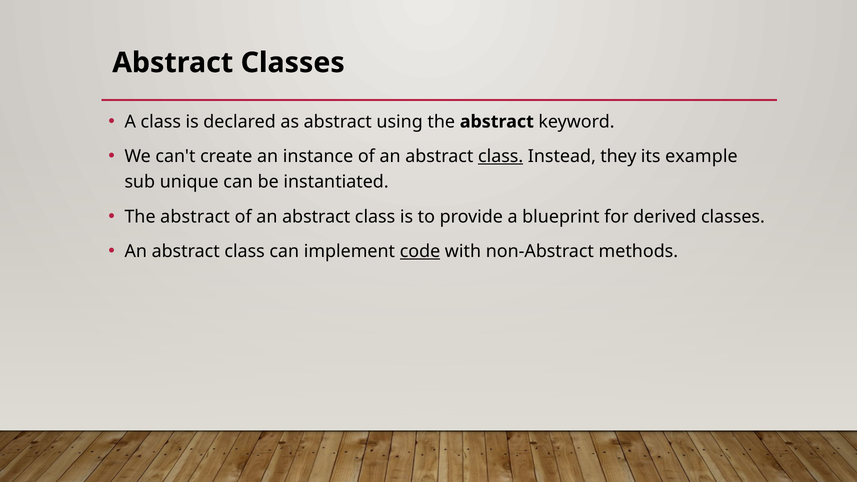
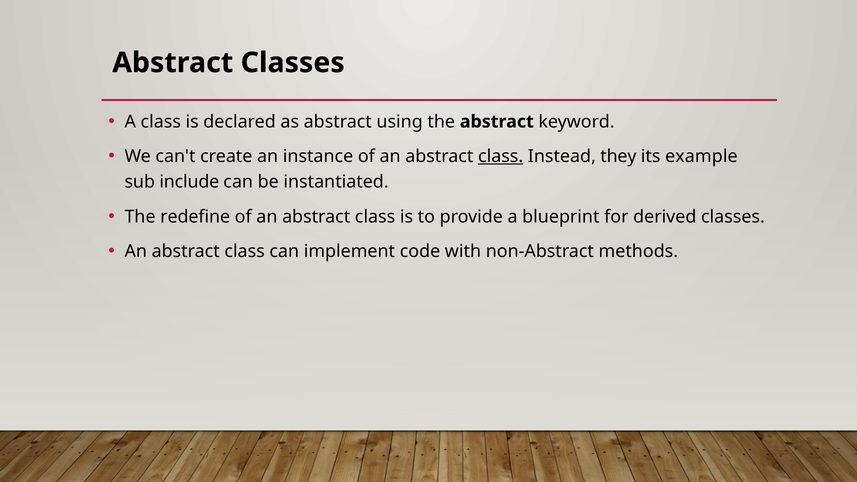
unique: unique -> include
abstract at (195, 217): abstract -> redefine
code underline: present -> none
